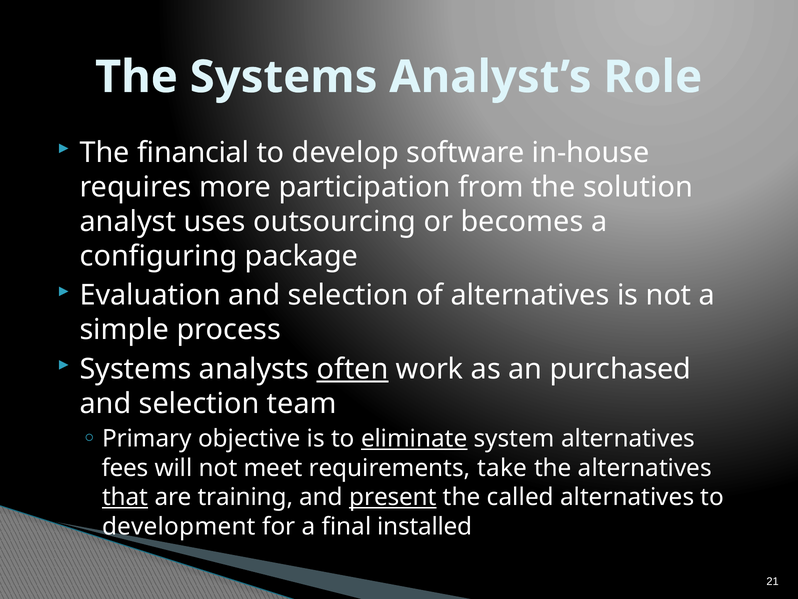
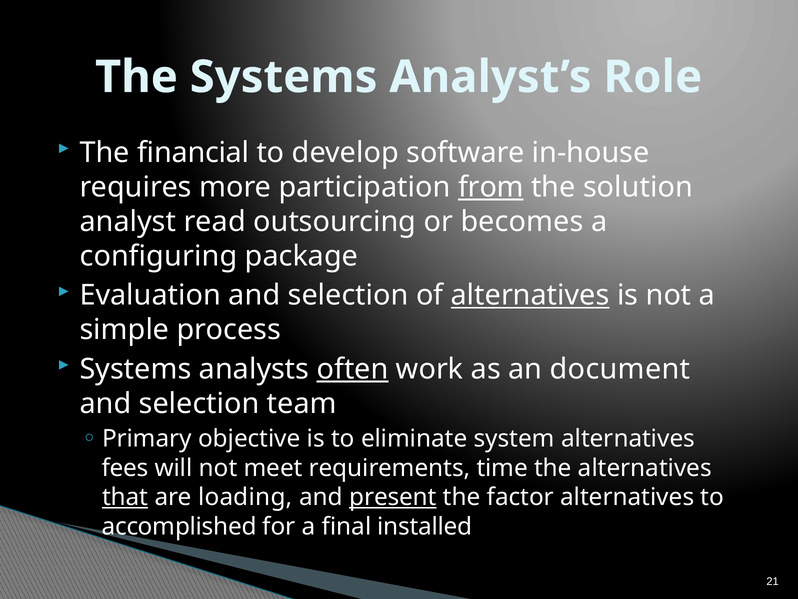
from underline: none -> present
uses: uses -> read
alternatives at (530, 295) underline: none -> present
purchased: purchased -> document
eliminate underline: present -> none
take: take -> time
training: training -> loading
called: called -> factor
development: development -> accomplished
